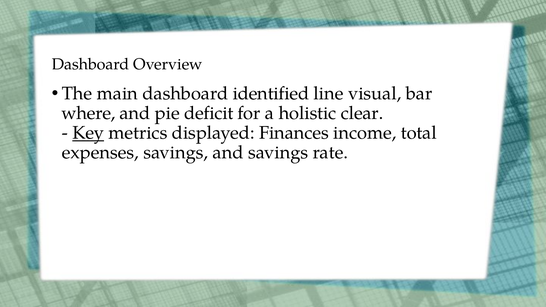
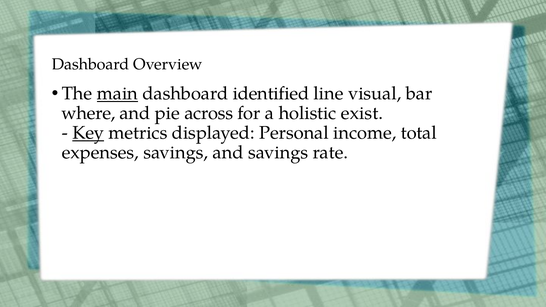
main underline: none -> present
deficit: deficit -> across
clear: clear -> exist
Finances: Finances -> Personal
